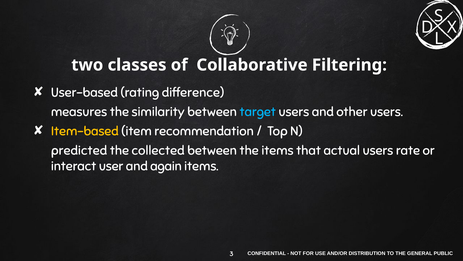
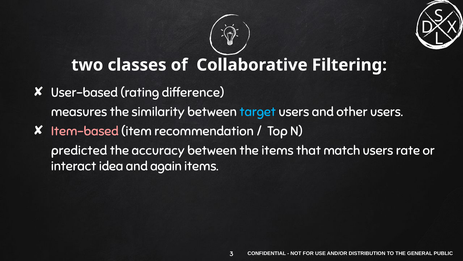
Item-based colour: yellow -> pink
collected: collected -> accuracy
actual: actual -> match
user: user -> idea
